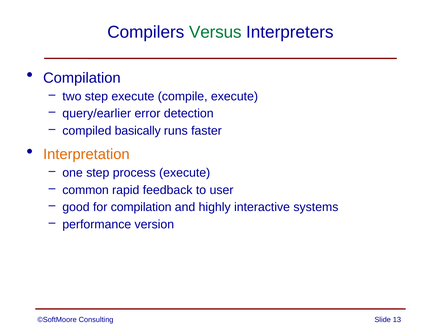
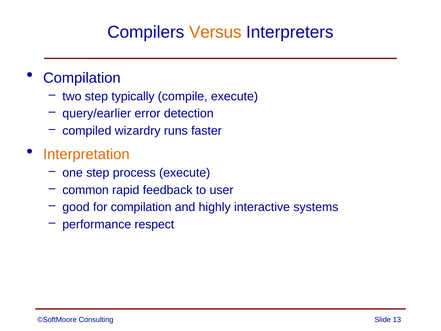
Versus colour: green -> orange
step execute: execute -> typically
basically: basically -> wizardry
version: version -> respect
